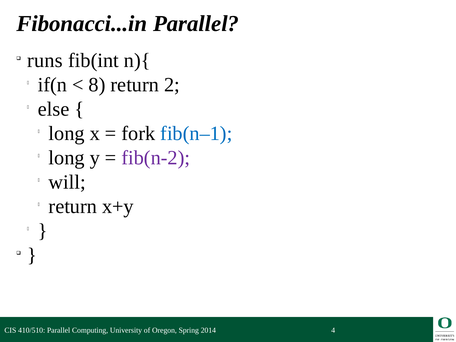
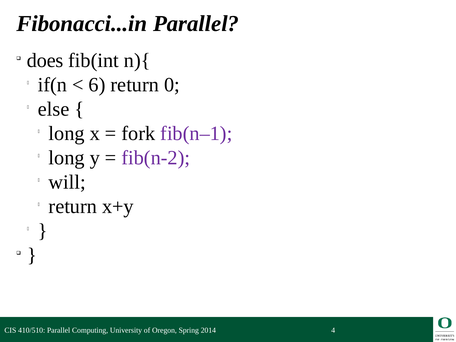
runs: runs -> does
8: 8 -> 6
2: 2 -> 0
fib(n–1 colour: blue -> purple
